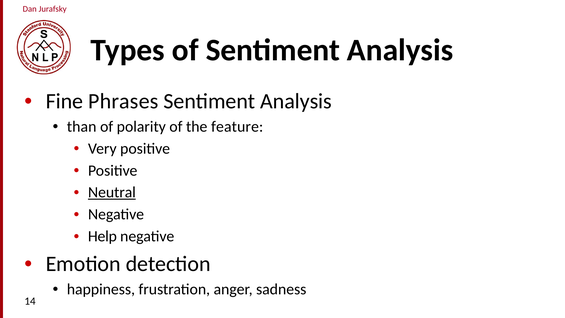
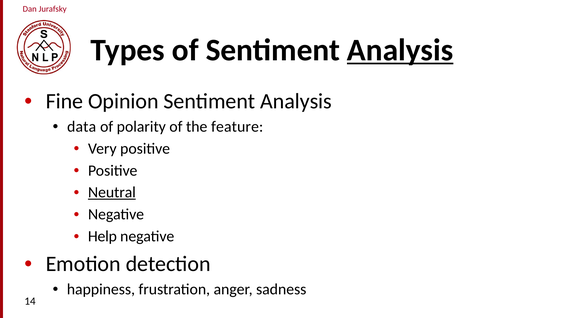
Analysis at (400, 50) underline: none -> present
Phrases: Phrases -> Opinion
than: than -> data
